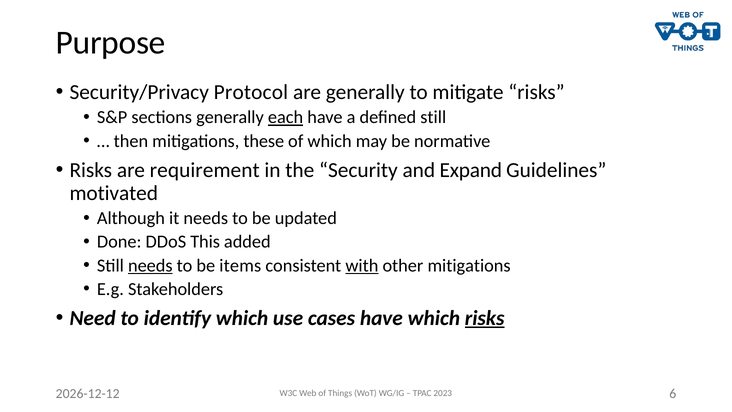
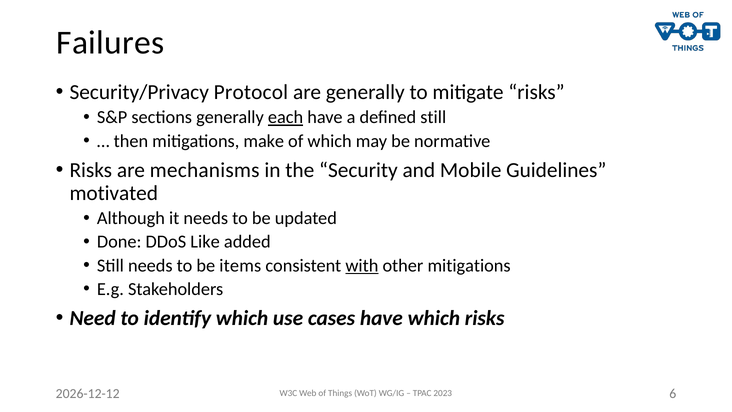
Purpose: Purpose -> Failures
these: these -> make
requirement: requirement -> mechanisms
Expand: Expand -> Mobile
This: This -> Like
needs at (150, 265) underline: present -> none
risks at (485, 318) underline: present -> none
